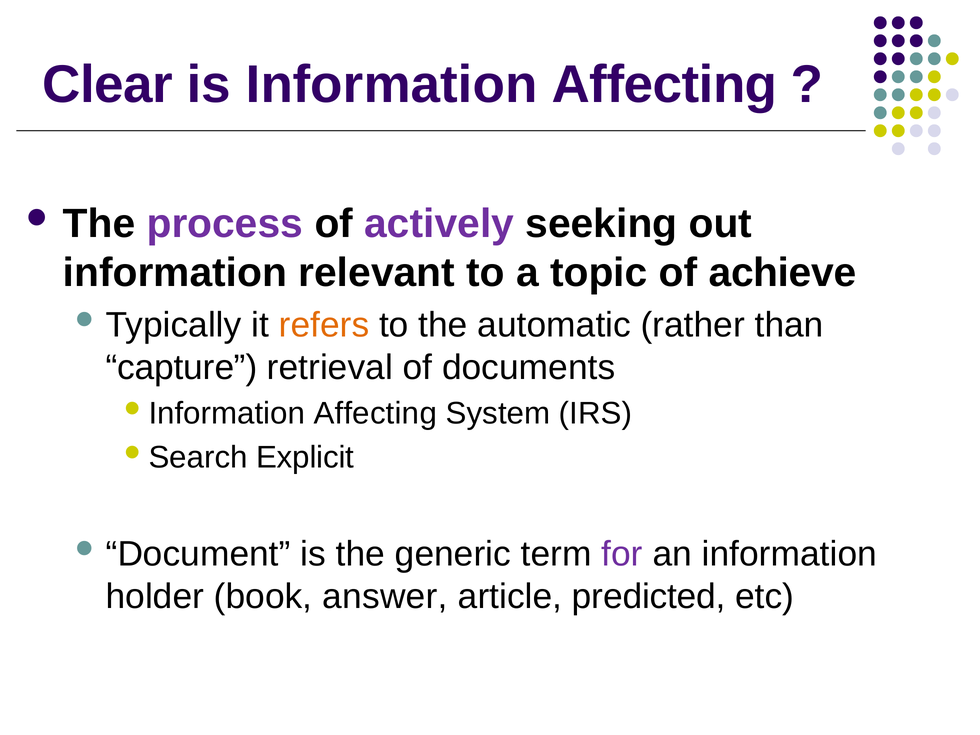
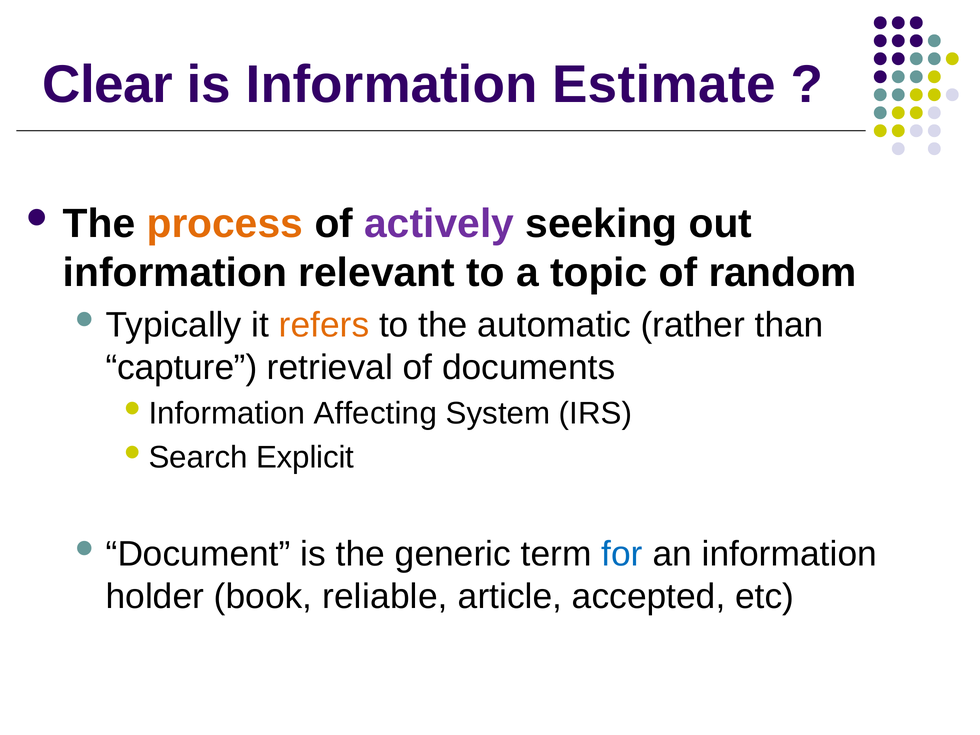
Information Affecting: Affecting -> Estimate
process colour: purple -> orange
achieve: achieve -> random
for colour: purple -> blue
answer: answer -> reliable
predicted: predicted -> accepted
